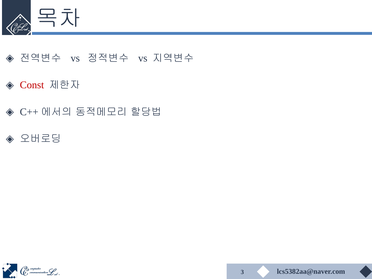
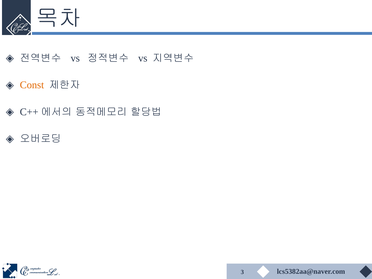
Const colour: red -> orange
